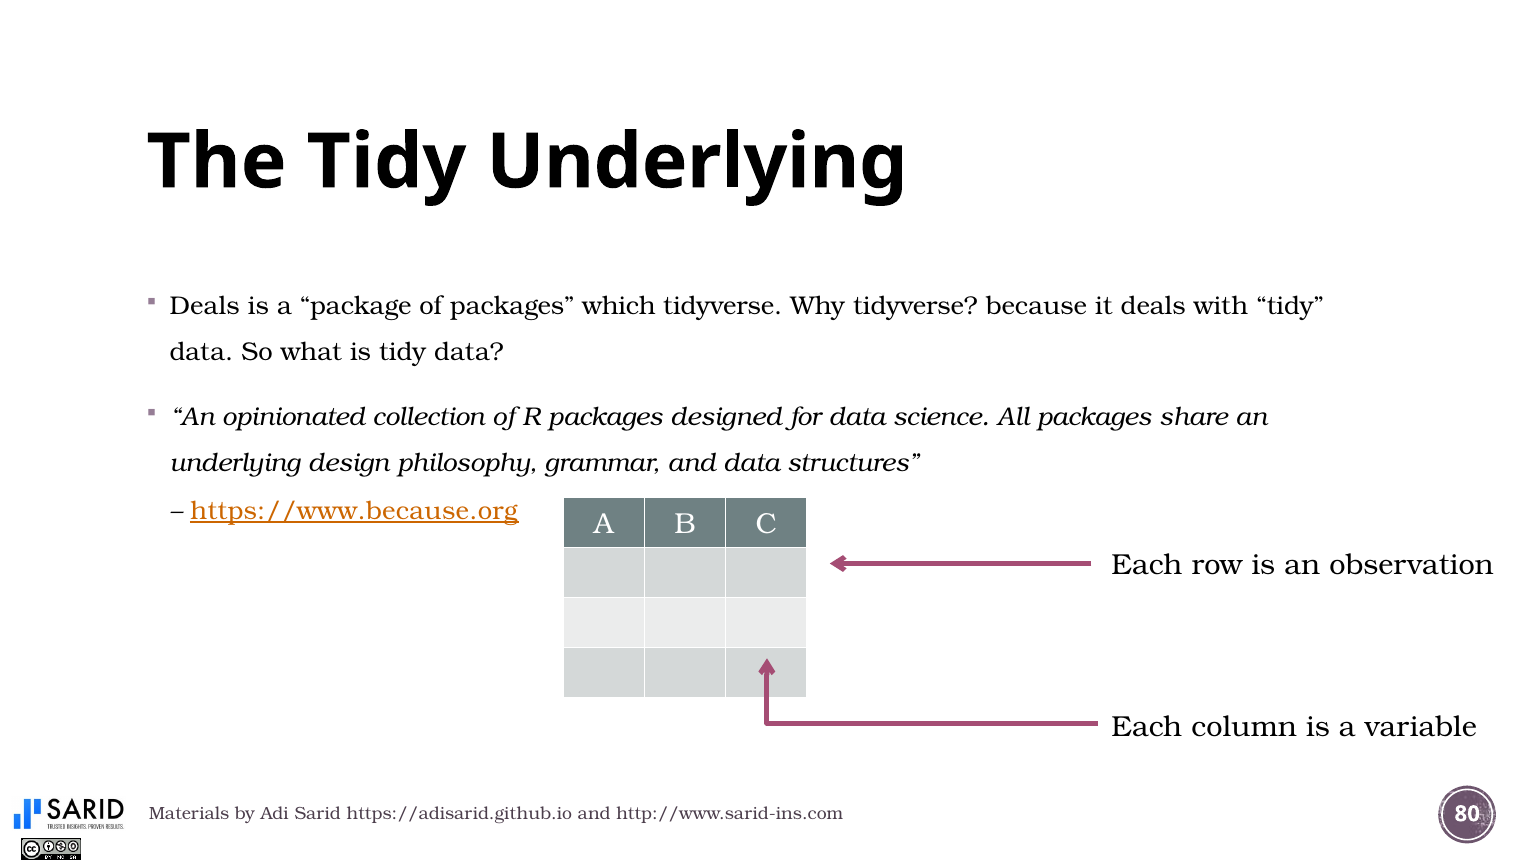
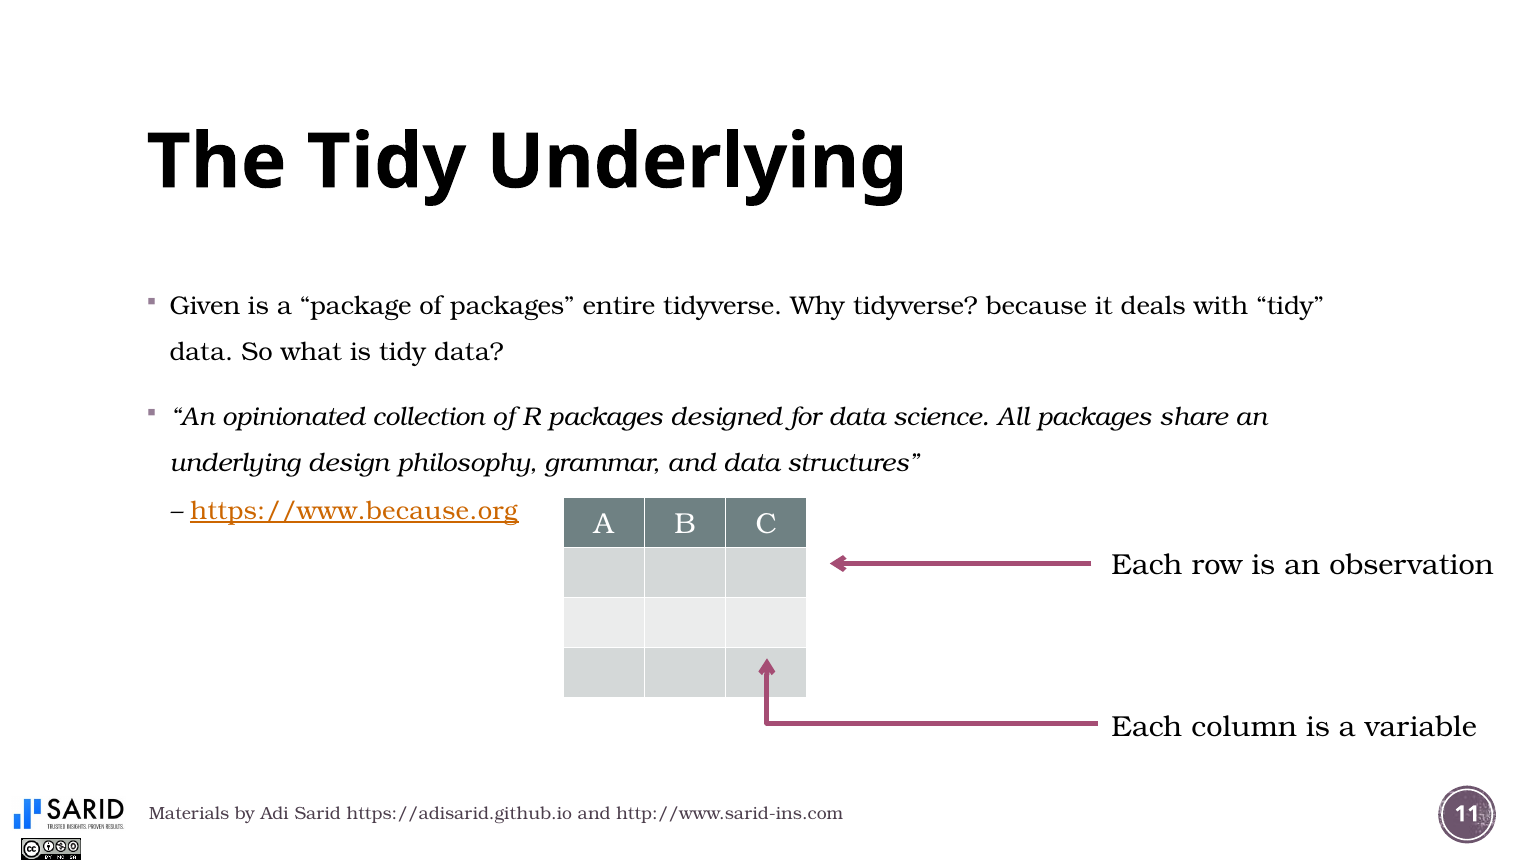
Deals at (205, 306): Deals -> Given
which: which -> entire
80: 80 -> 11
